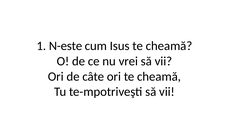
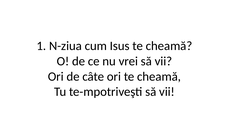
N-este: N-este -> N-ziua
